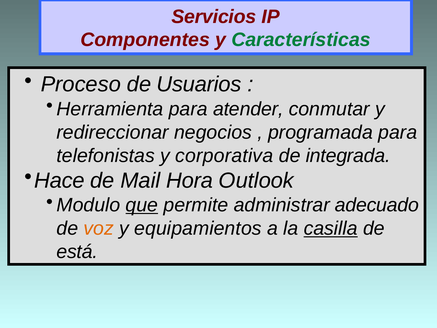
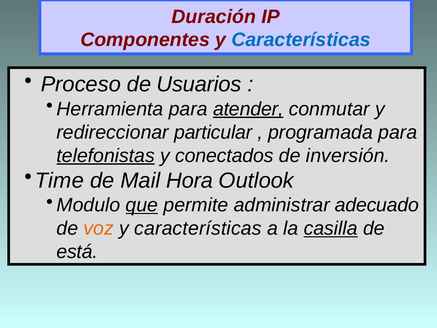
Servicios: Servicios -> Duración
Características at (301, 40) colour: green -> blue
atender underline: none -> present
negocios: negocios -> particular
telefonistas underline: none -> present
corporativa: corporativa -> conectados
integrada: integrada -> inversión
Hace: Hace -> Time
equipamientos at (198, 228): equipamientos -> características
